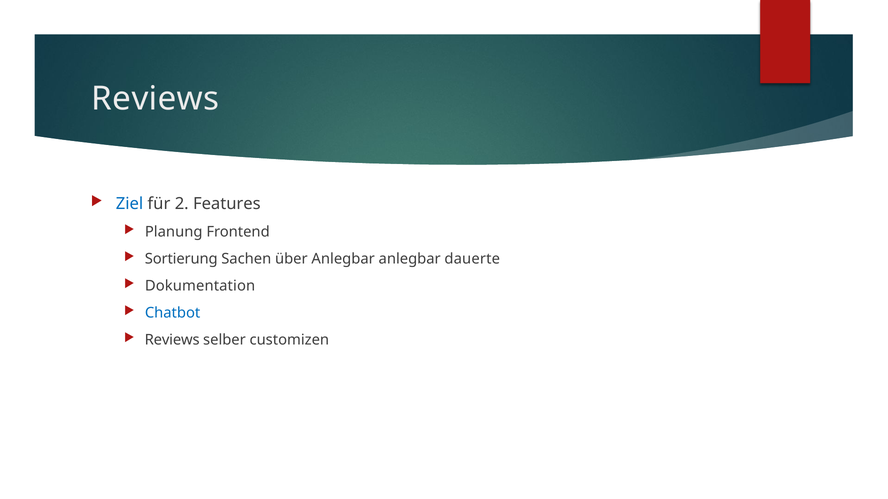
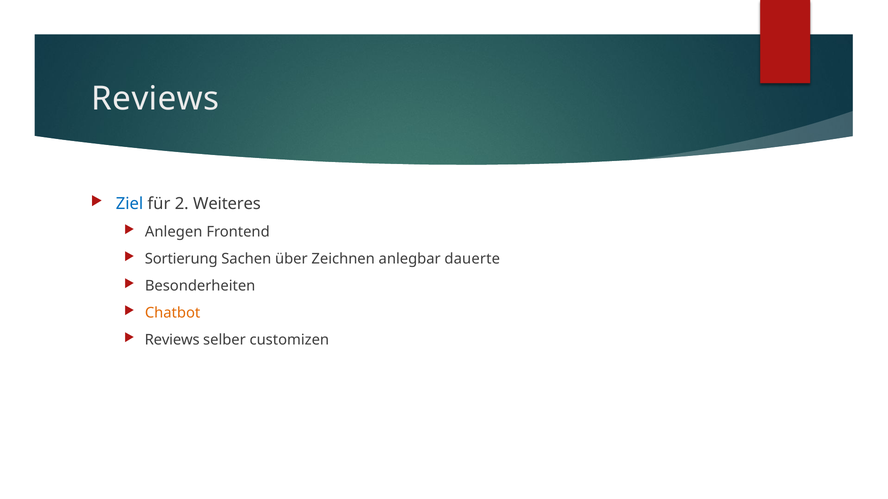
Features: Features -> Weiteres
Planung: Planung -> Anlegen
über Anlegbar: Anlegbar -> Zeichnen
Dokumentation: Dokumentation -> Besonderheiten
Chatbot colour: blue -> orange
